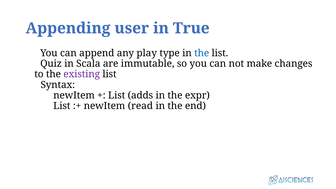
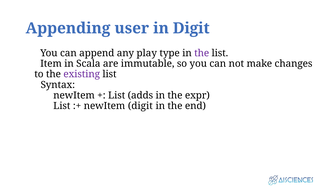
in True: True -> Digit
the at (202, 53) colour: blue -> purple
Quiz: Quiz -> Item
newItem read: read -> digit
